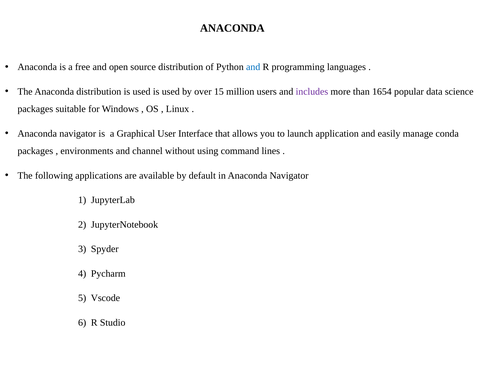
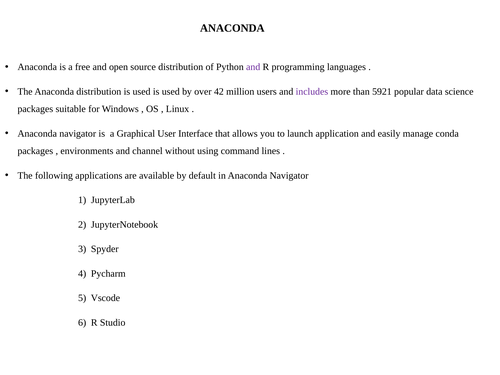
and at (253, 67) colour: blue -> purple
15: 15 -> 42
1654: 1654 -> 5921
